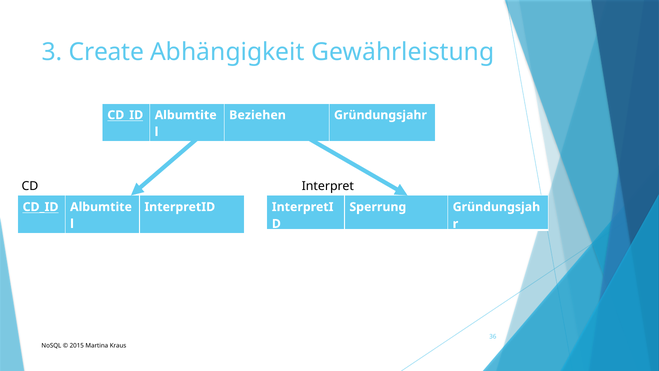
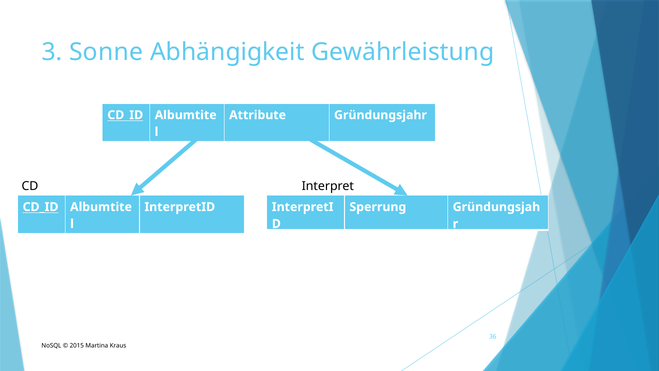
Create: Create -> Sonne
Beziehen: Beziehen -> Attribute
